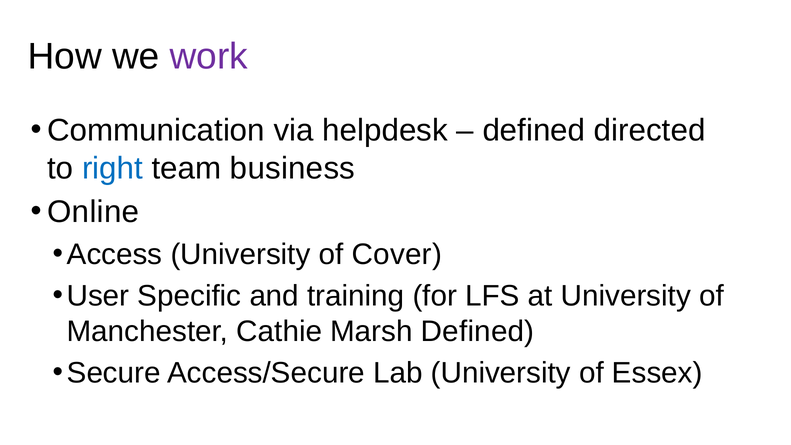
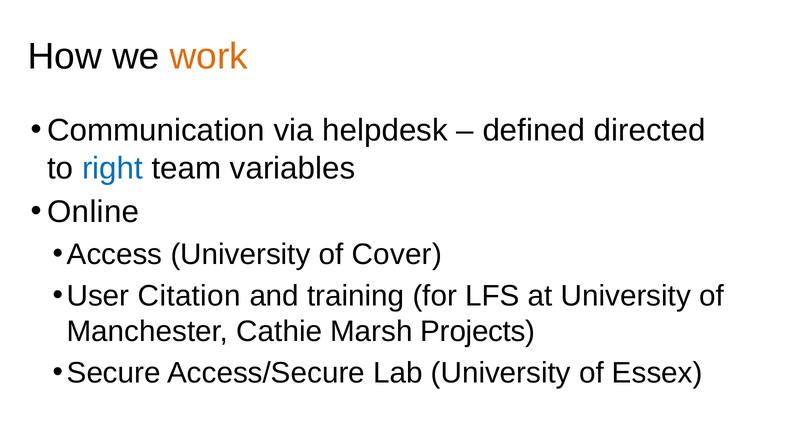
work colour: purple -> orange
business: business -> variables
Specific: Specific -> Citation
Marsh Defined: Defined -> Projects
